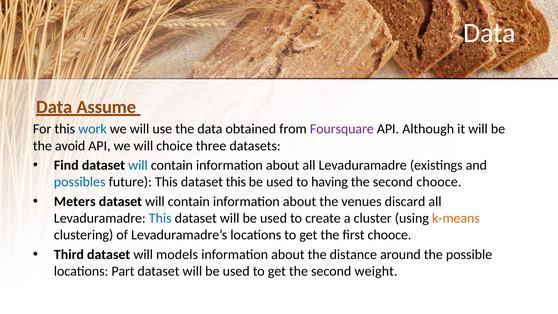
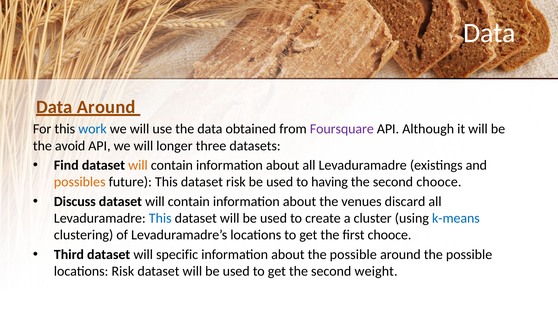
Data Assume: Assume -> Around
choice: choice -> longer
will at (138, 165) colour: blue -> orange
possibles colour: blue -> orange
dataset this: this -> risk
Meters: Meters -> Discuss
k-means colour: orange -> blue
models: models -> specific
about the distance: distance -> possible
locations Part: Part -> Risk
